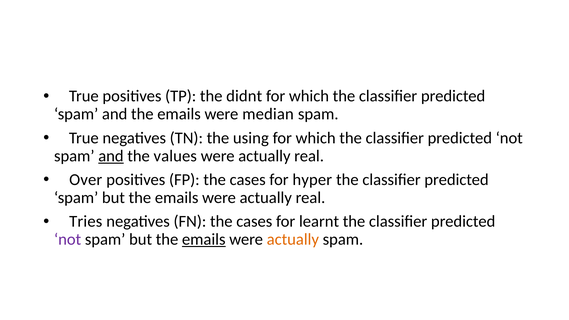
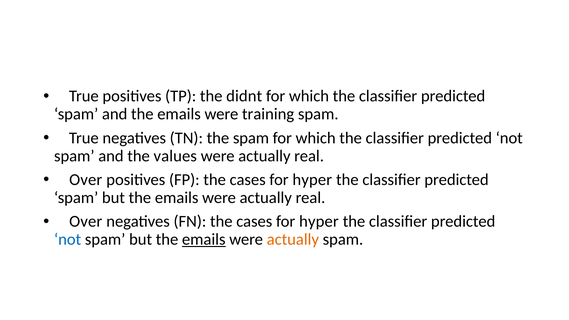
median: median -> training
the using: using -> spam
and at (111, 156) underline: present -> none
Tries at (86, 222): Tries -> Over
learnt at (319, 222): learnt -> hyper
not at (68, 239) colour: purple -> blue
